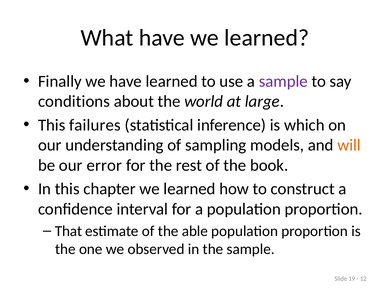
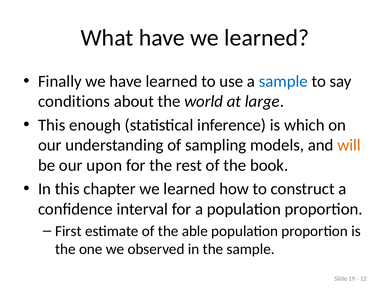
sample at (283, 81) colour: purple -> blue
failures: failures -> enough
error: error -> upon
That: That -> First
